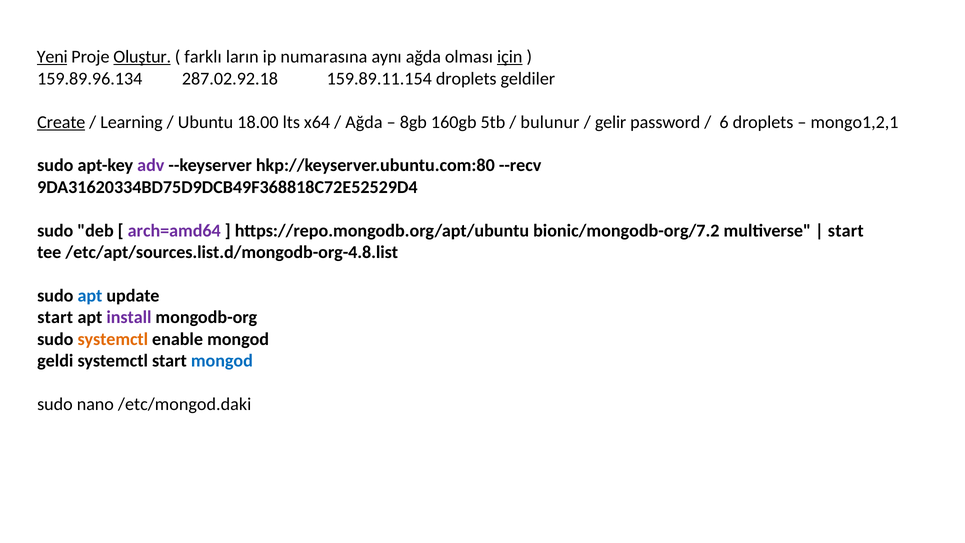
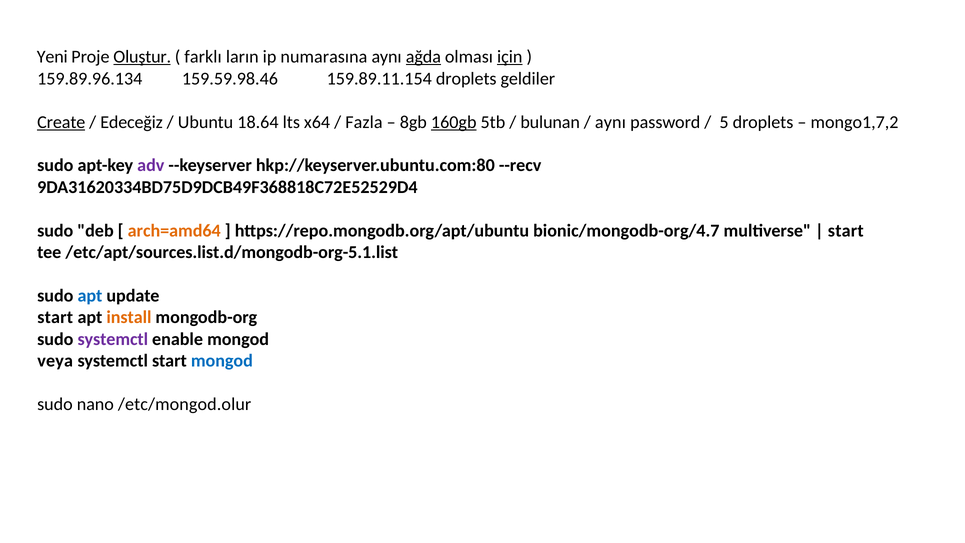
Yeni underline: present -> none
ağda at (423, 57) underline: none -> present
287.02.92.18: 287.02.92.18 -> 159.59.98.46
Learning: Learning -> Edeceğiz
18.00: 18.00 -> 18.64
Ağda at (364, 122): Ağda -> Fazla
160gb underline: none -> present
bulunur: bulunur -> bulunan
gelir at (611, 122): gelir -> aynı
6: 6 -> 5
mongo1,2,1: mongo1,2,1 -> mongo1,7,2
arch=amd64 colour: purple -> orange
bionic/mongodb-org/7.2: bionic/mongodb-org/7.2 -> bionic/mongodb-org/4.7
/etc/apt/sources.list.d/mongodb-org-4.8.list: /etc/apt/sources.list.d/mongodb-org-4.8.list -> /etc/apt/sources.list.d/mongodb-org-5.1.list
install colour: purple -> orange
systemctl at (113, 339) colour: orange -> purple
geldi: geldi -> veya
/etc/mongod.daki: /etc/mongod.daki -> /etc/mongod.olur
